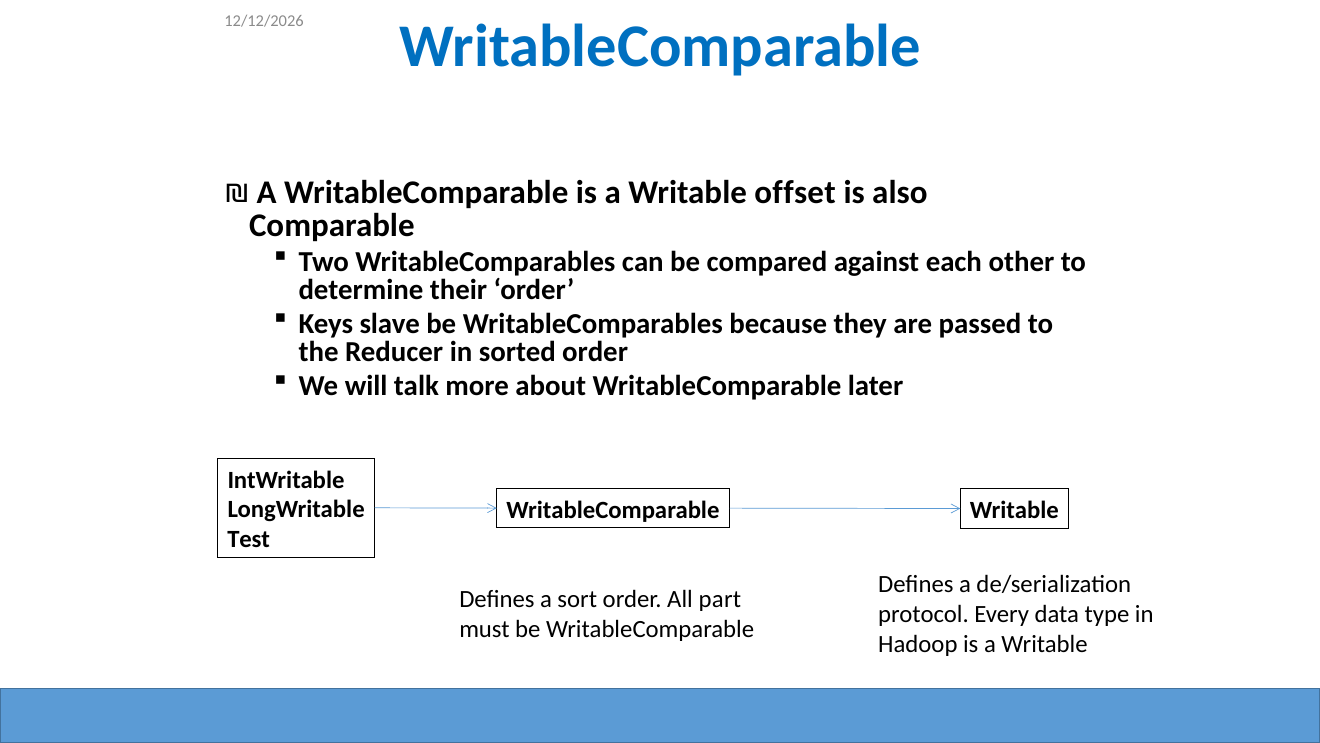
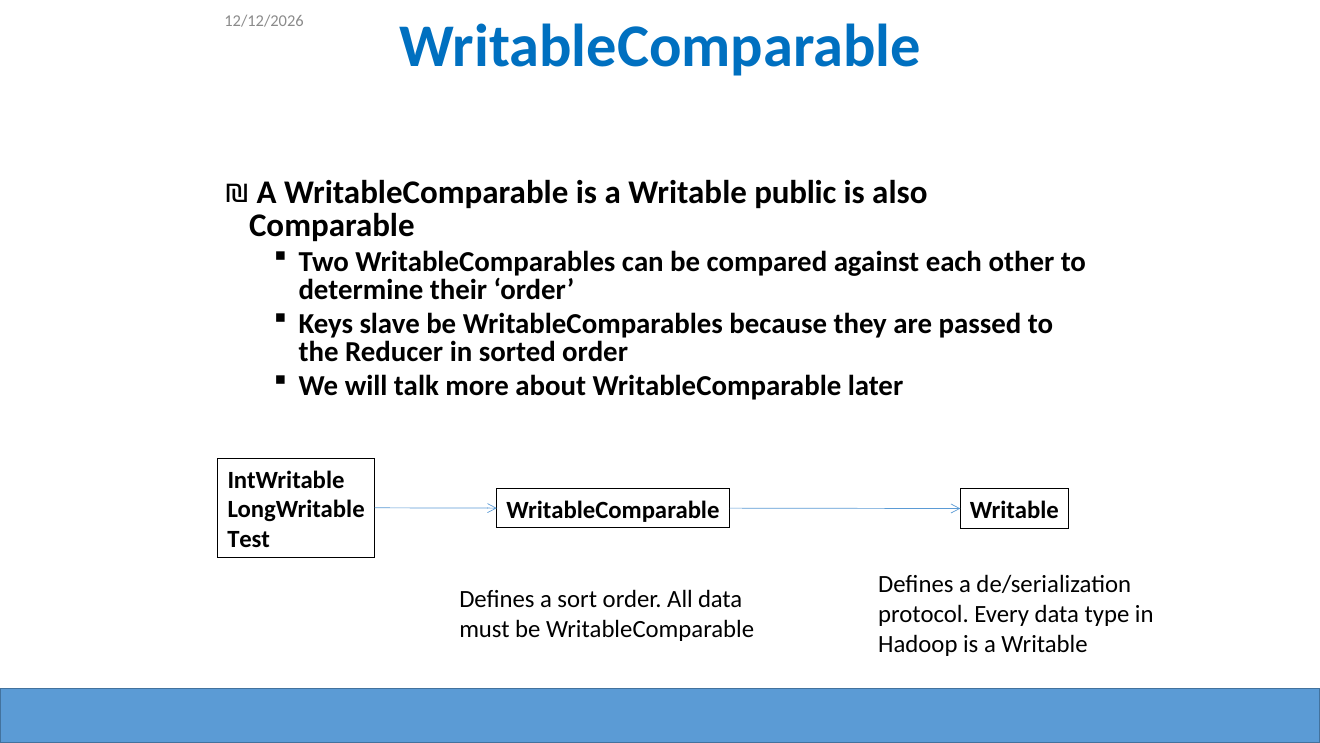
offset: offset -> public
All part: part -> data
